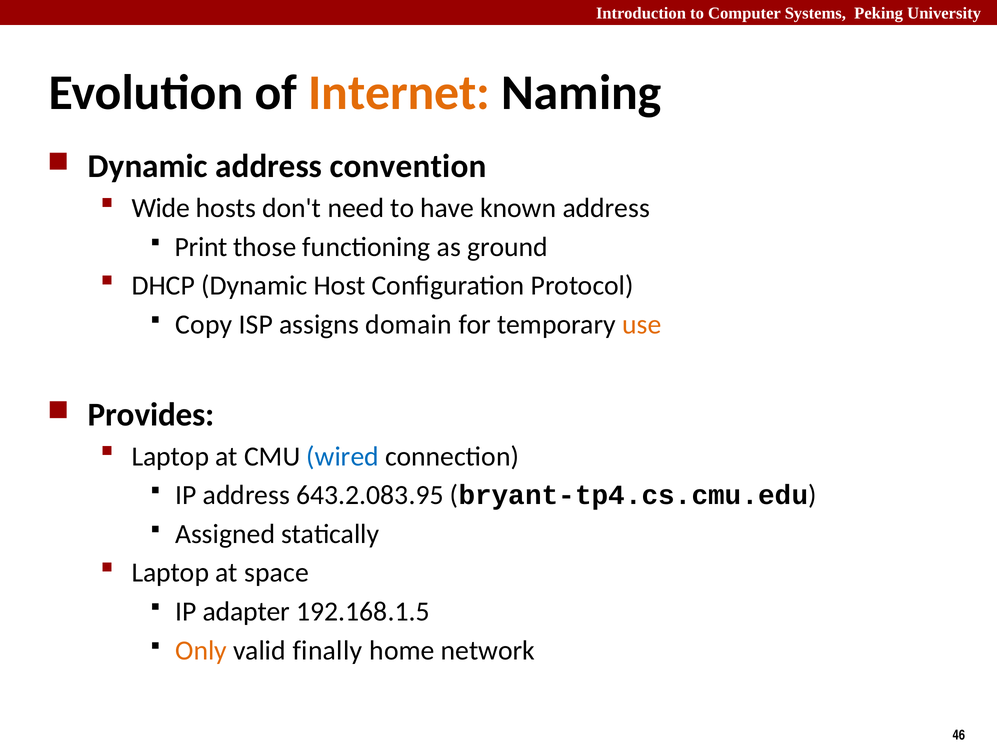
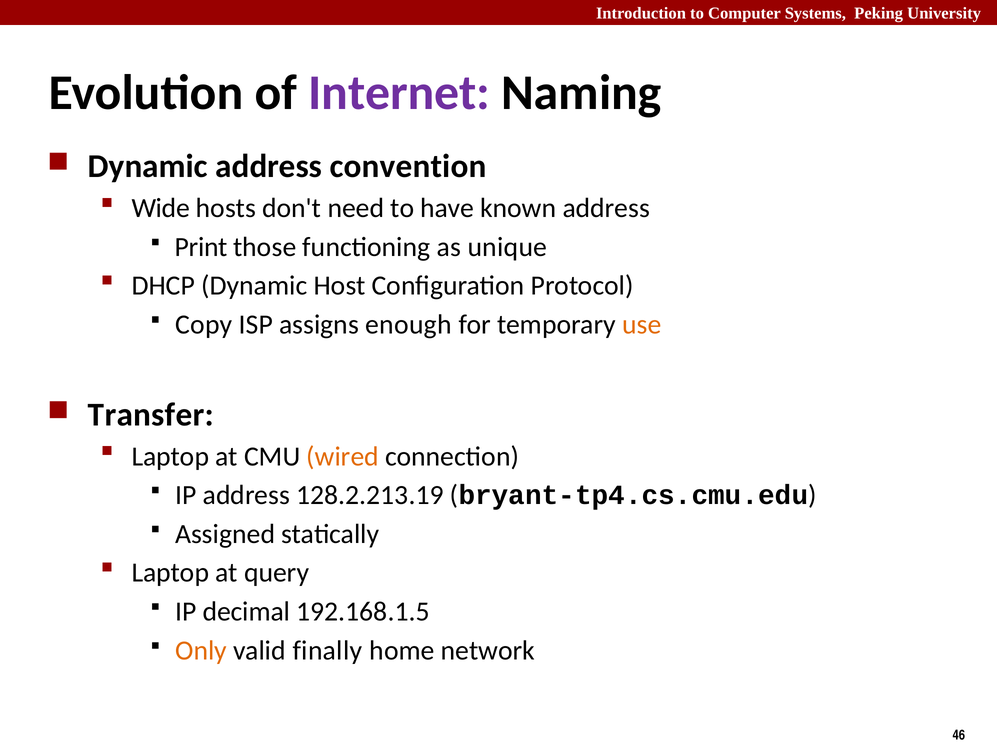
Internet colour: orange -> purple
ground: ground -> unique
domain: domain -> enough
Provides: Provides -> Transfer
wired colour: blue -> orange
643.2.083.95: 643.2.083.95 -> 128.2.213.19
space: space -> query
adapter: adapter -> decimal
